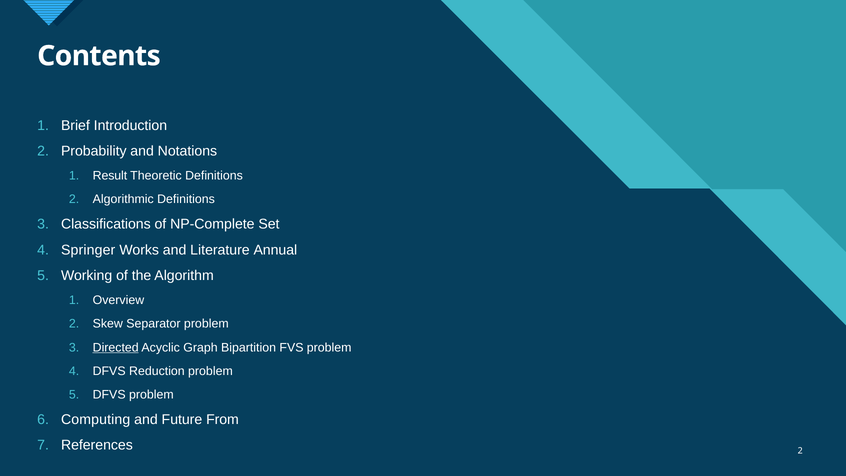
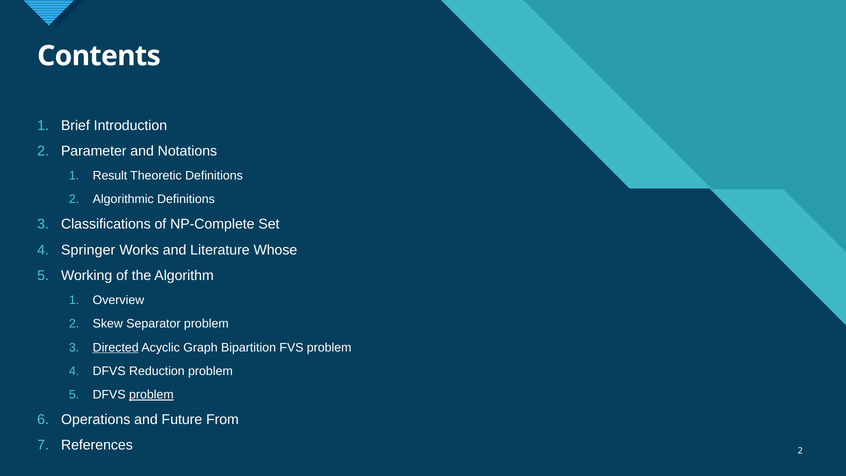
Probability: Probability -> Parameter
Annual: Annual -> Whose
problem at (151, 395) underline: none -> present
Computing: Computing -> Operations
